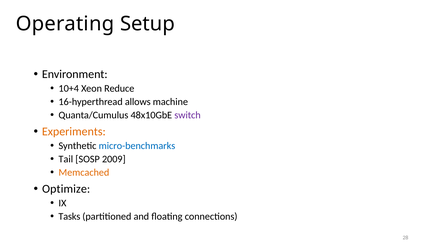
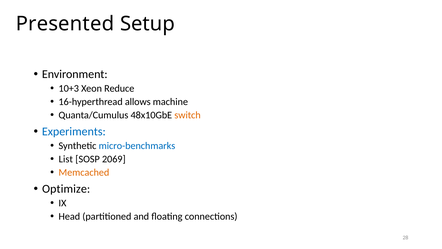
Operating: Operating -> Presented
10+4: 10+4 -> 10+3
switch colour: purple -> orange
Experiments colour: orange -> blue
Tail: Tail -> List
2009: 2009 -> 2069
Tasks: Tasks -> Head
